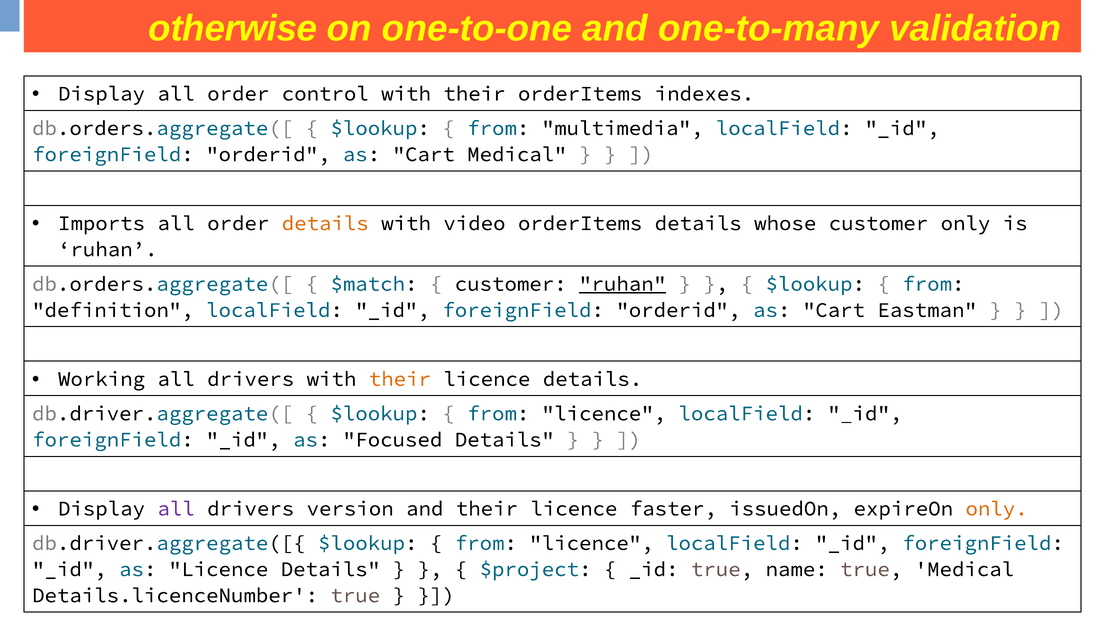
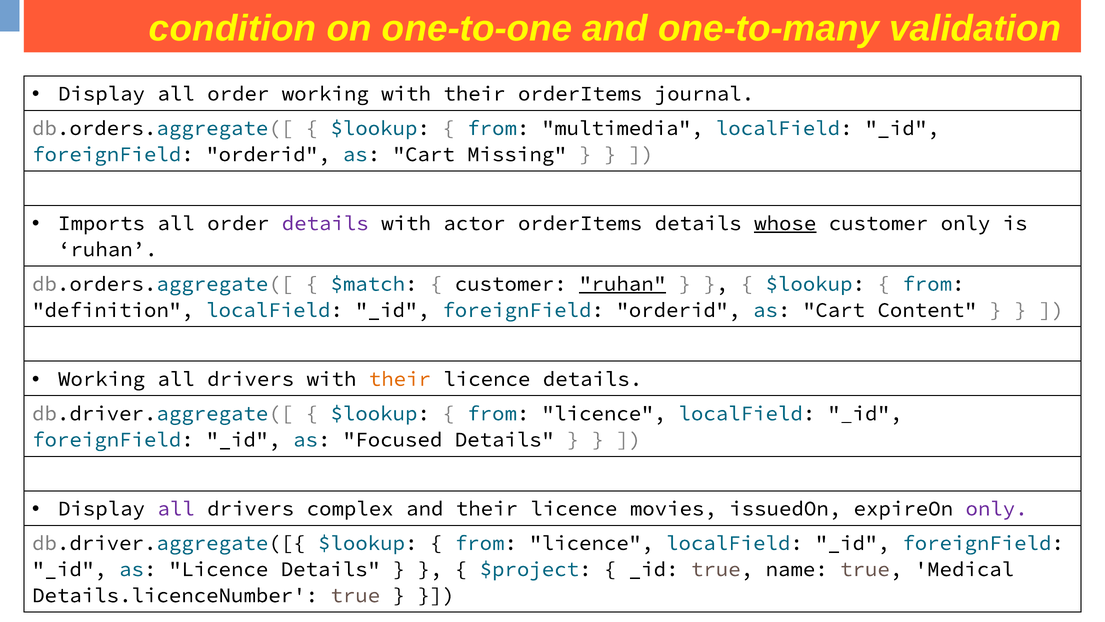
otherwise: otherwise -> condition
order control: control -> working
indexes: indexes -> journal
Cart Medical: Medical -> Missing
details at (325, 223) colour: orange -> purple
video: video -> actor
whose underline: none -> present
Eastman: Eastman -> Content
version: version -> complex
faster: faster -> movies
only at (997, 508) colour: orange -> purple
